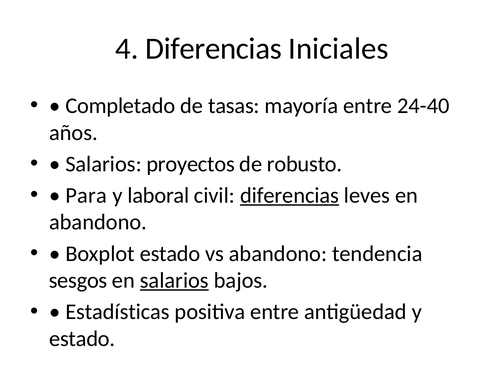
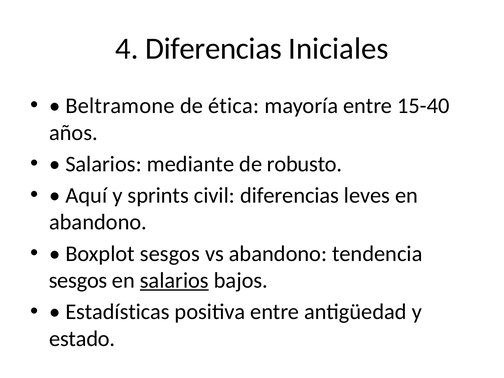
Completado: Completado -> Beltramone
tasas: tasas -> ética
24-40: 24-40 -> 15-40
proyectos: proyectos -> mediante
Para: Para -> Aquí
laboral: laboral -> sprints
diferencias at (289, 195) underline: present -> none
Boxplot estado: estado -> sesgos
